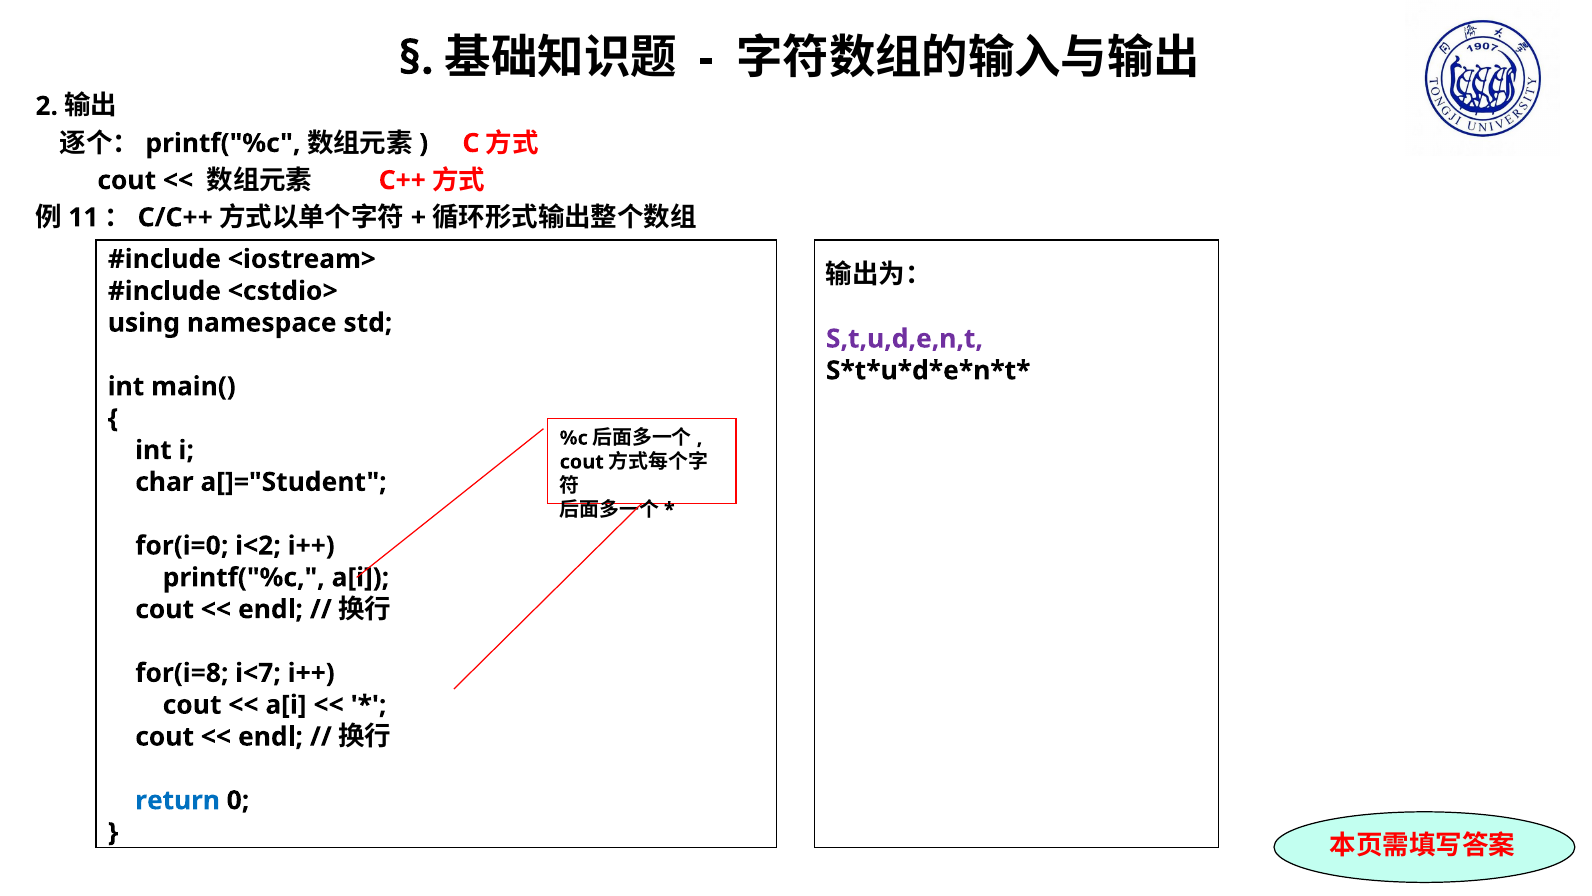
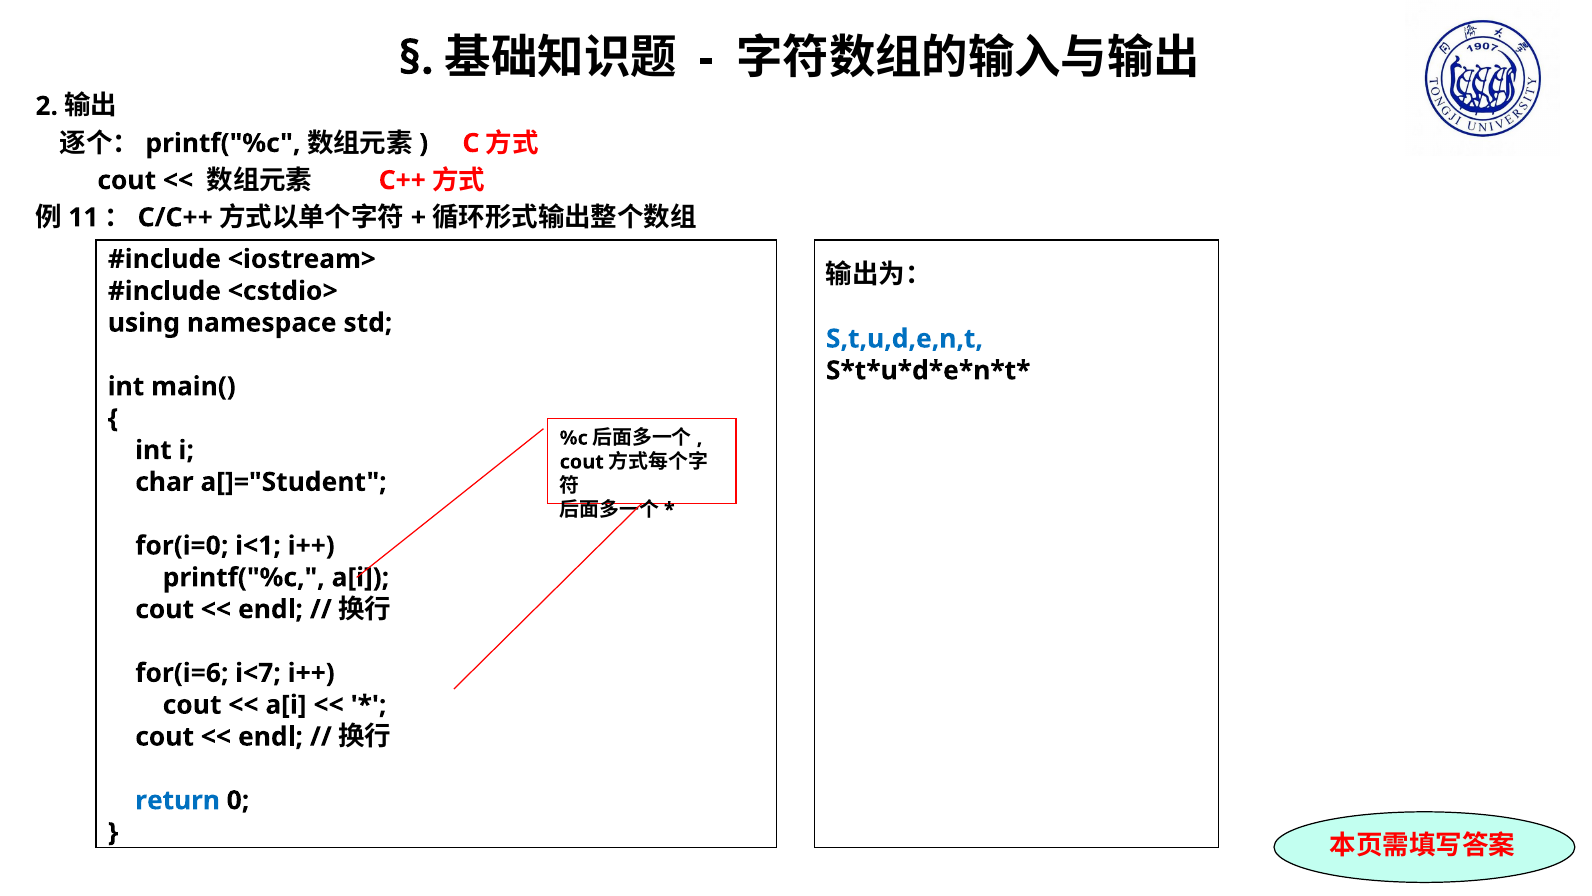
S,t,u,d,e,n,t colour: purple -> blue
i<2: i<2 -> i<1
for(i=8: for(i=8 -> for(i=6
